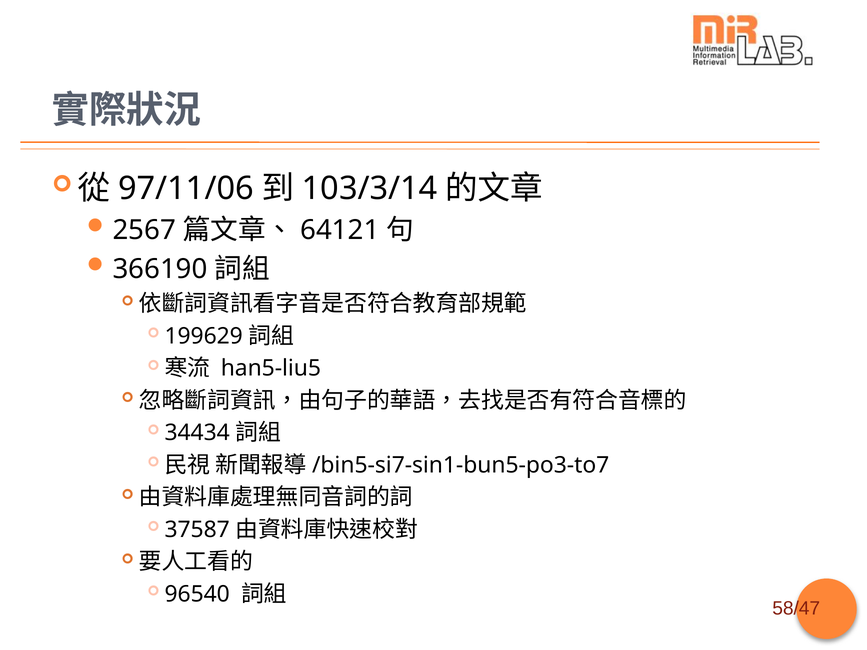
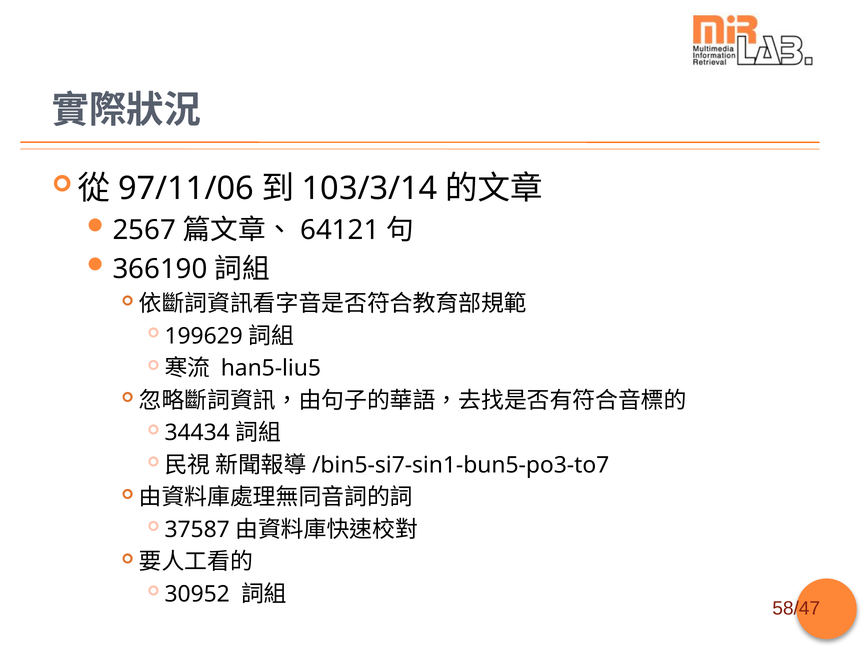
96540: 96540 -> 30952
